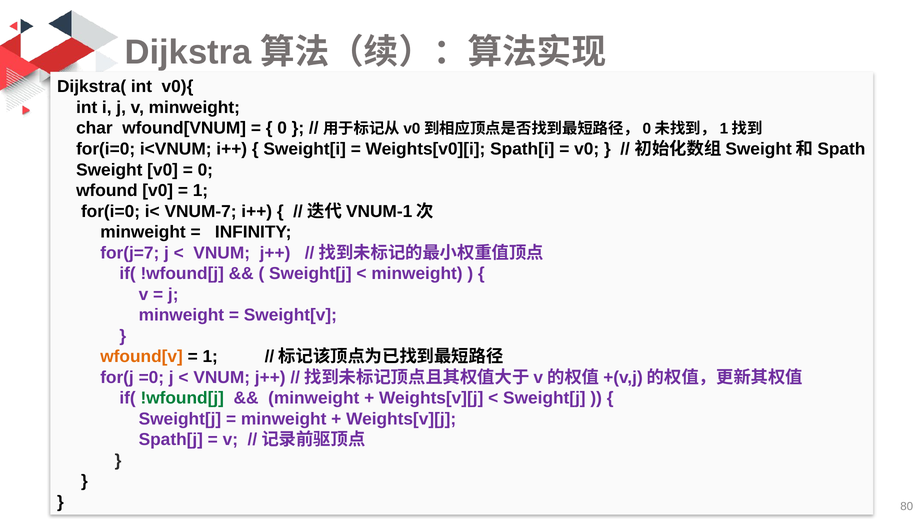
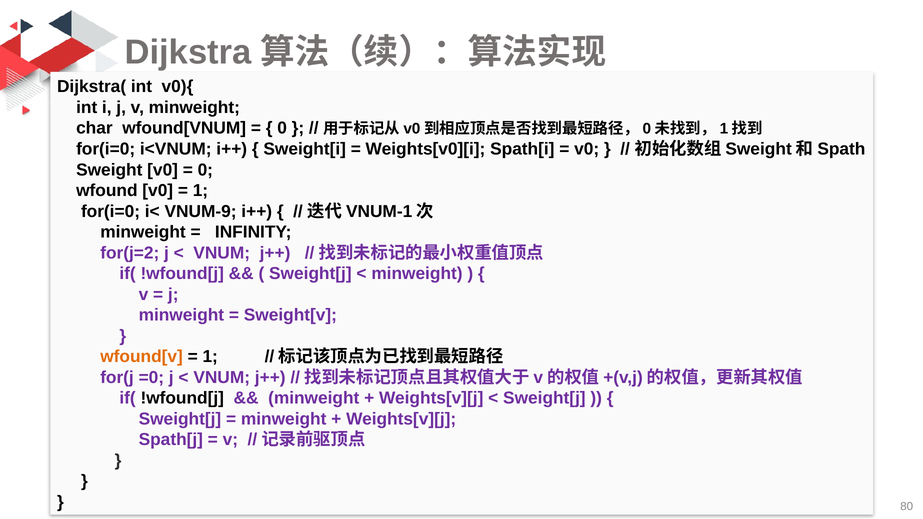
VNUM-7: VNUM-7 -> VNUM-9
for(j=7: for(j=7 -> for(j=2
!wfound[j at (182, 398) colour: green -> black
